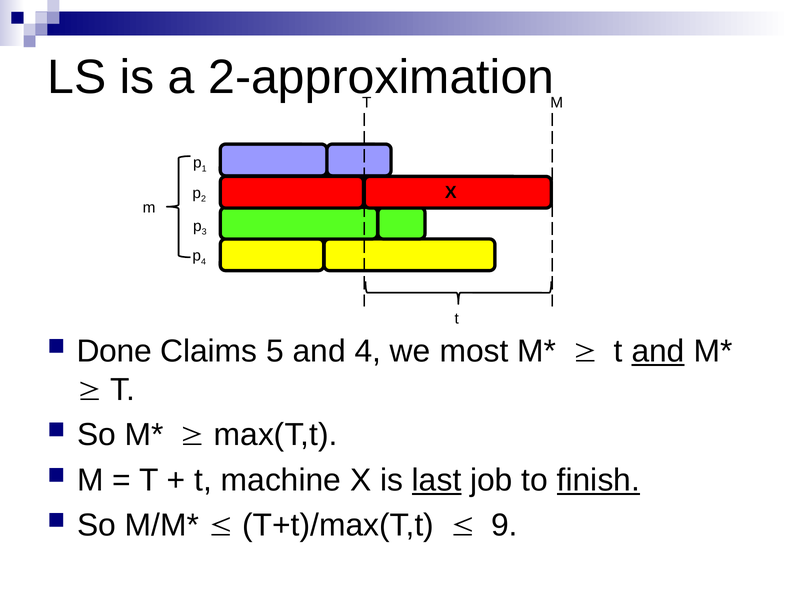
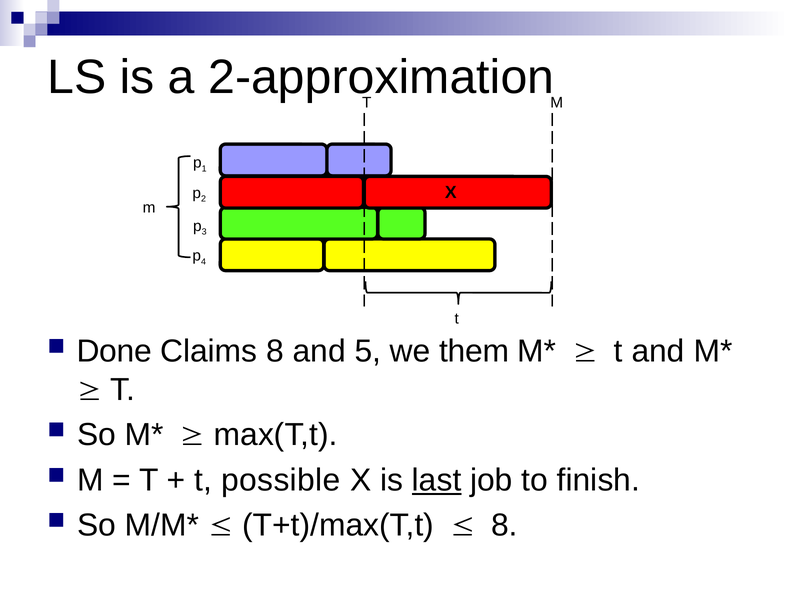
Claims 5: 5 -> 8
and 4: 4 -> 5
most: most -> them
and at (658, 351) underline: present -> none
machine: machine -> possible
finish underline: present -> none
9 at (504, 525): 9 -> 8
